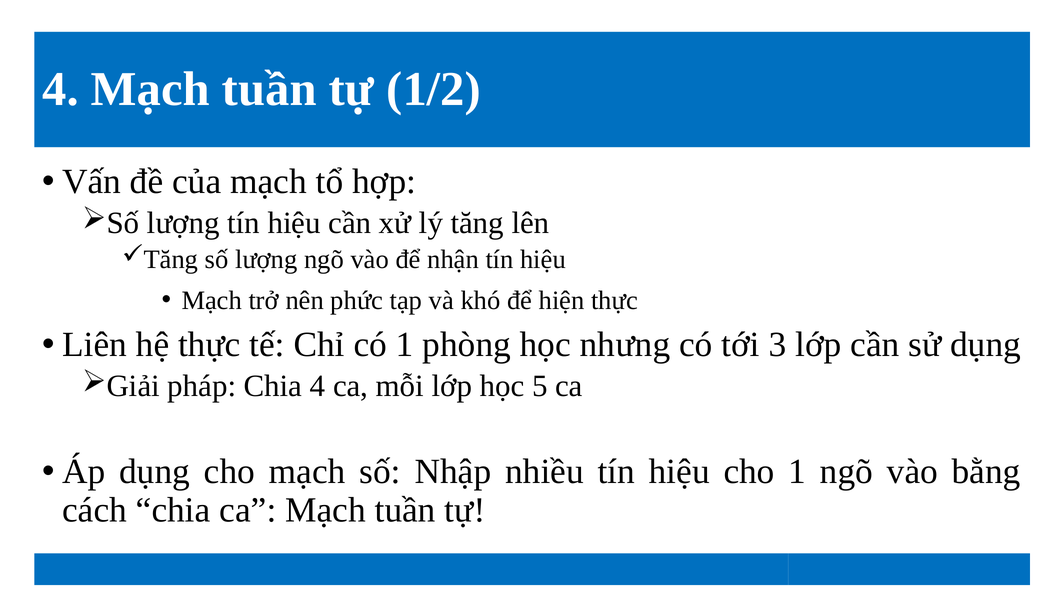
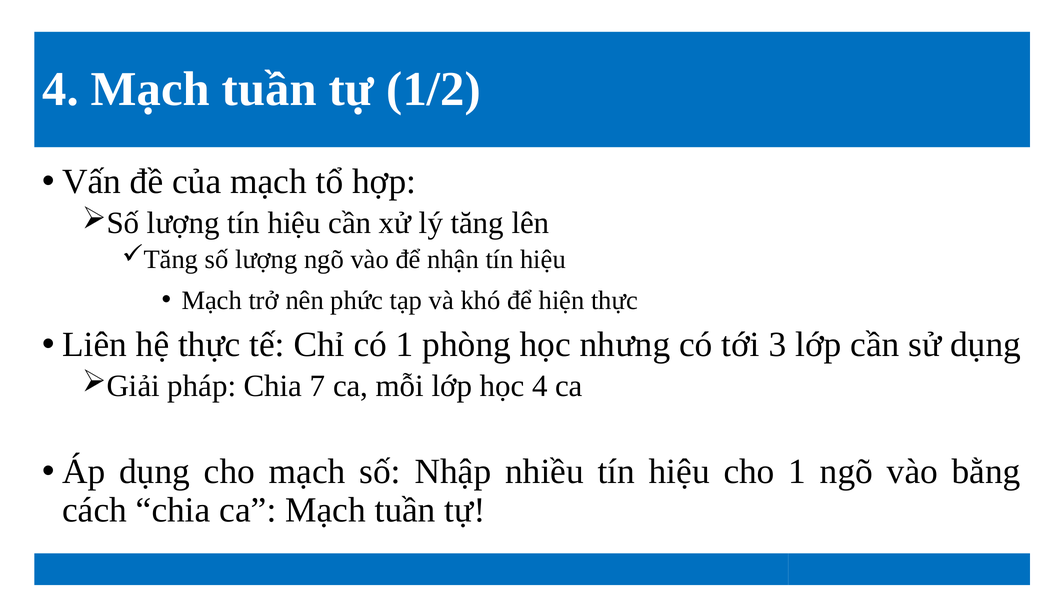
Chia 4: 4 -> 7
học 5: 5 -> 4
